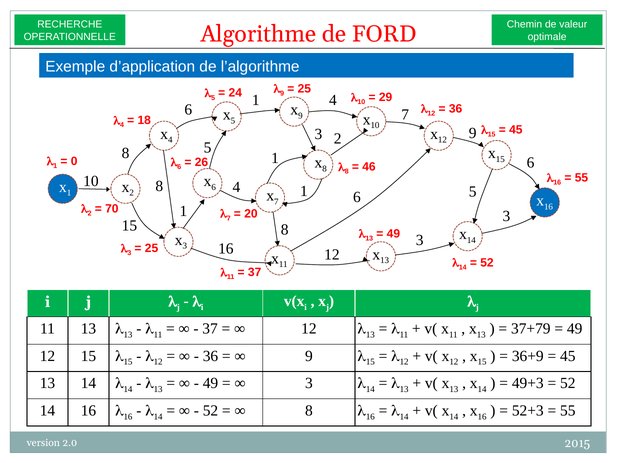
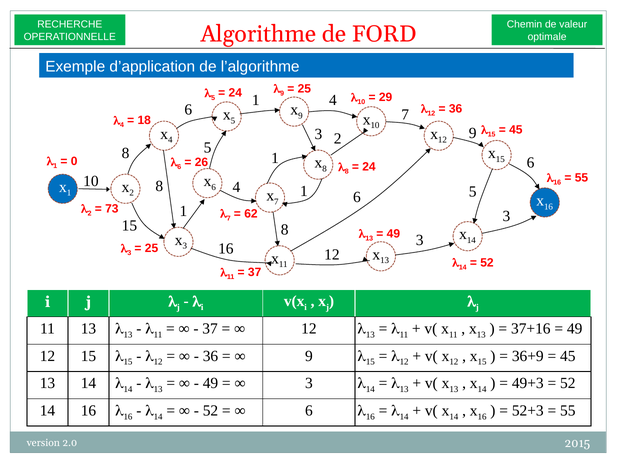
46 at (369, 167): 46 -> 24
70: 70 -> 73
20: 20 -> 62
37+79: 37+79 -> 37+16
8 at (309, 410): 8 -> 6
